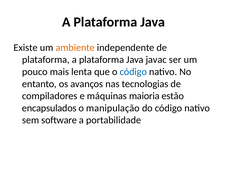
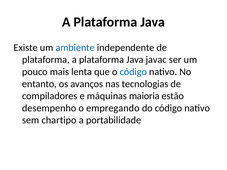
ambiente colour: orange -> blue
encapsulados: encapsulados -> desempenho
manipulação: manipulação -> empregando
software: software -> chartipo
